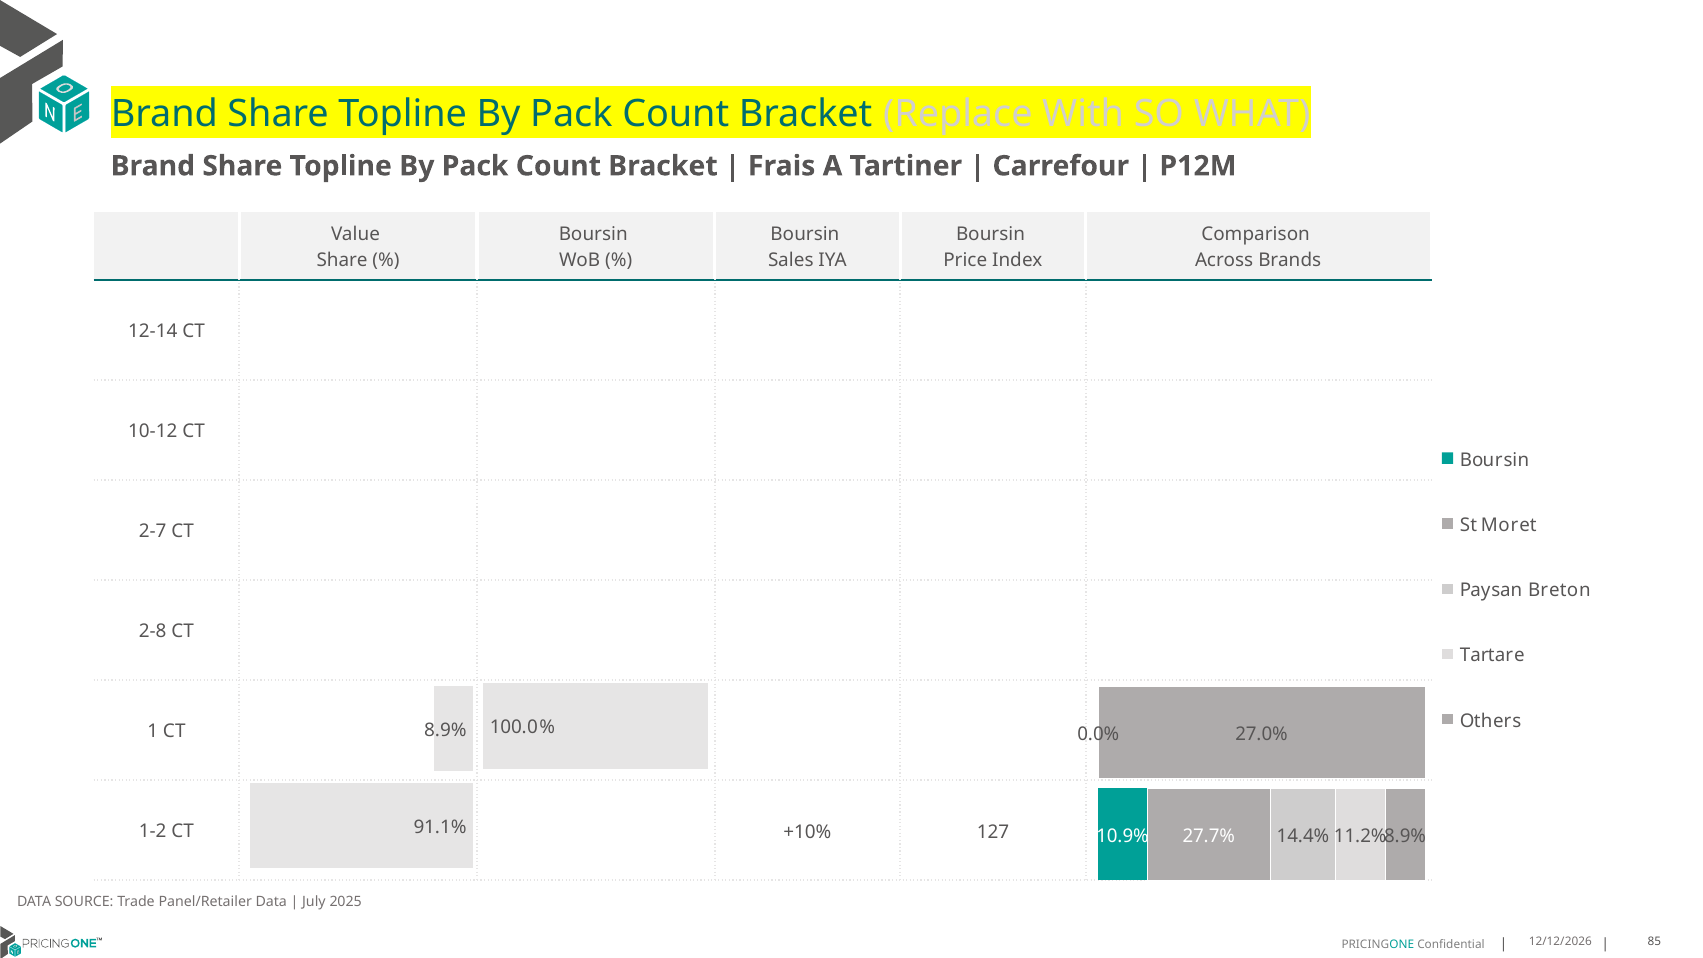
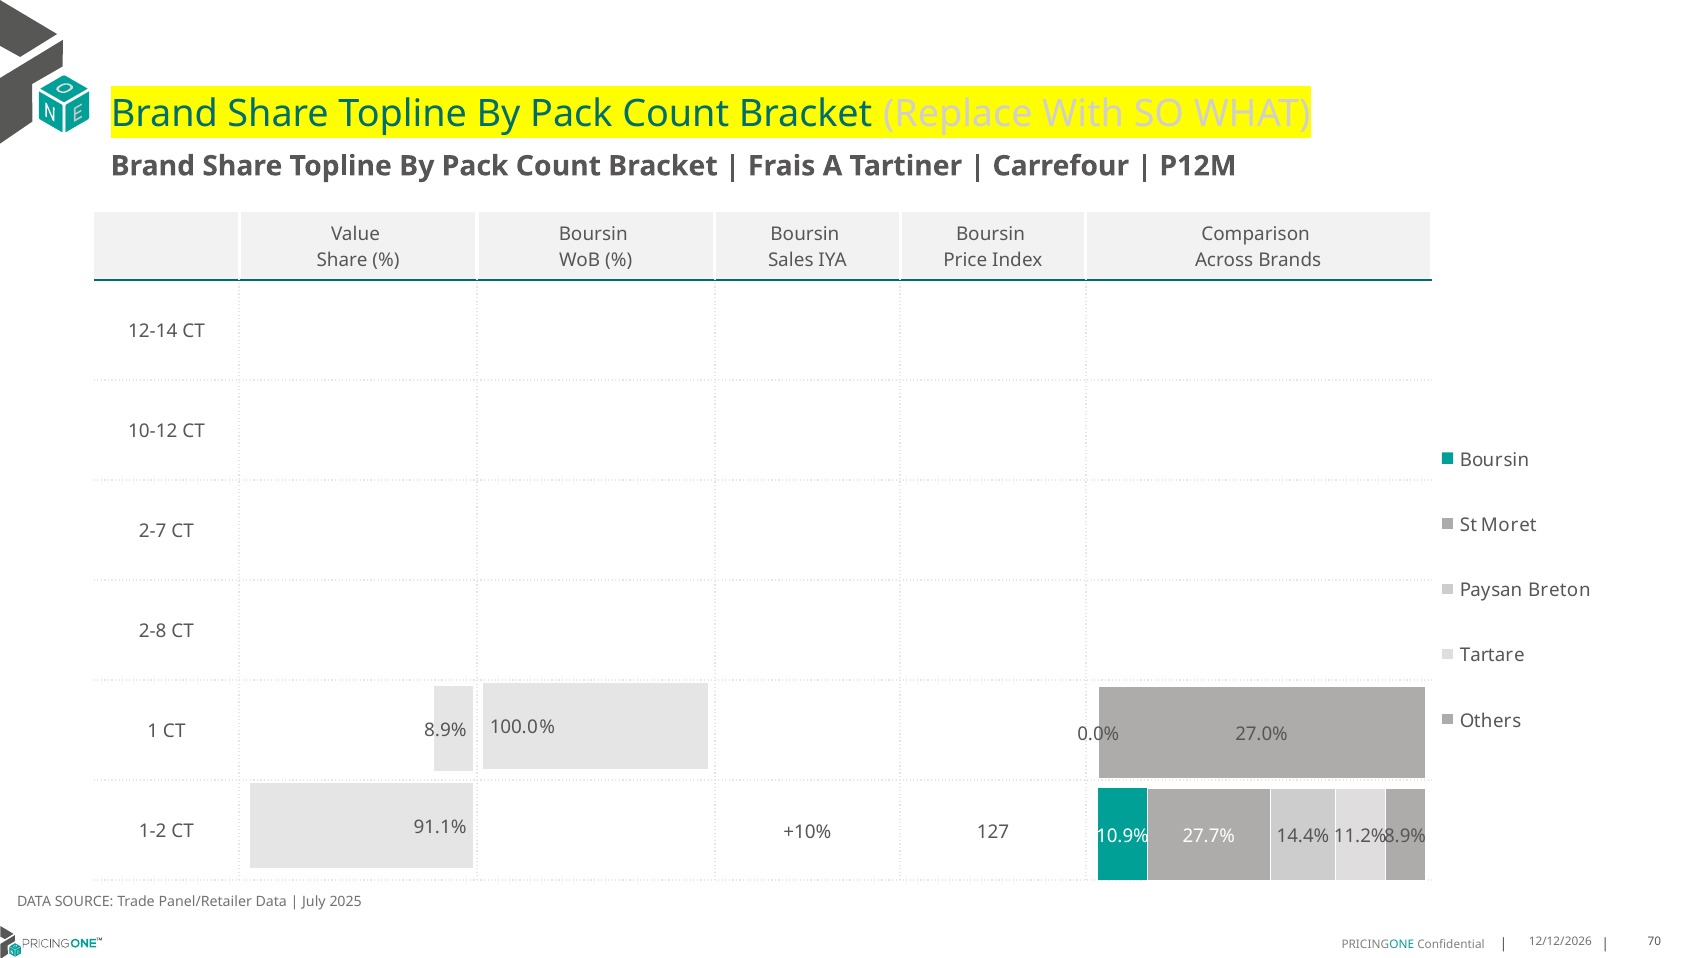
85: 85 -> 70
